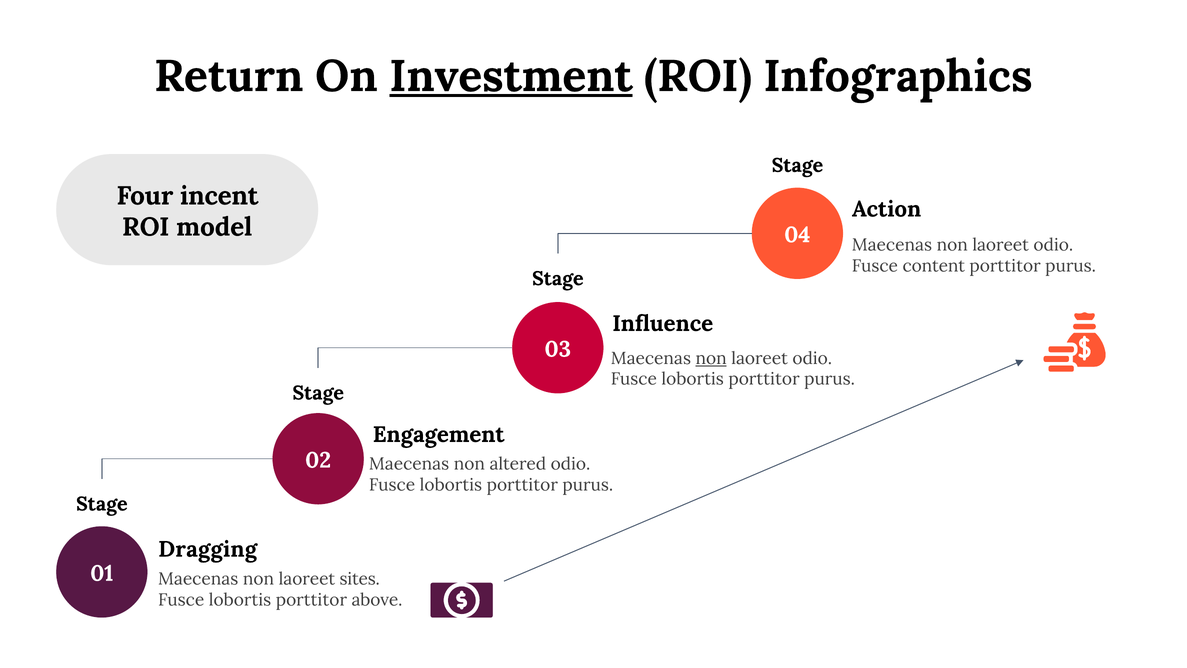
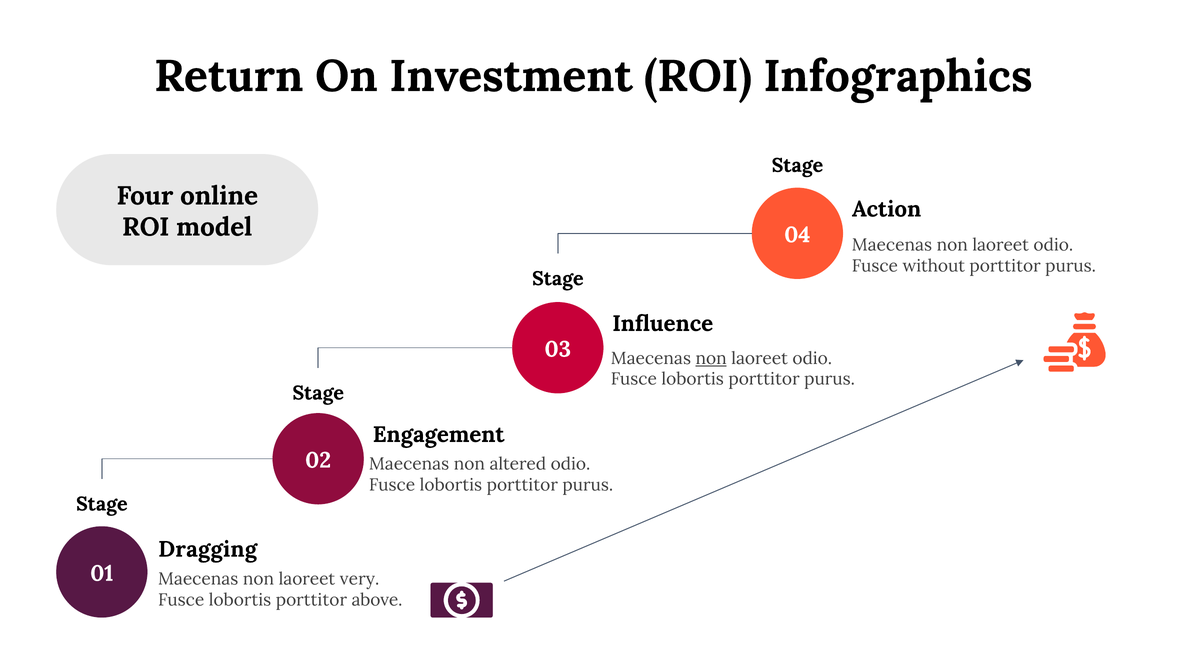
Investment underline: present -> none
incent: incent -> online
content: content -> without
sites: sites -> very
